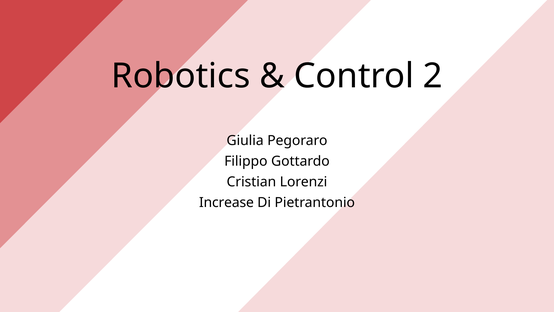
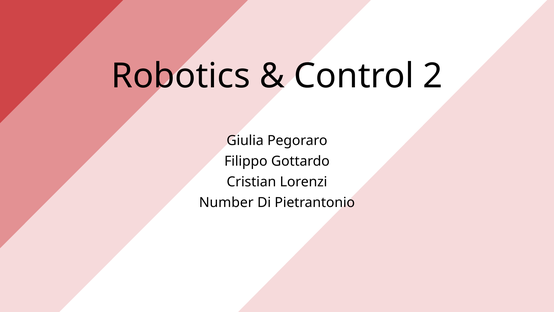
Increase: Increase -> Number
